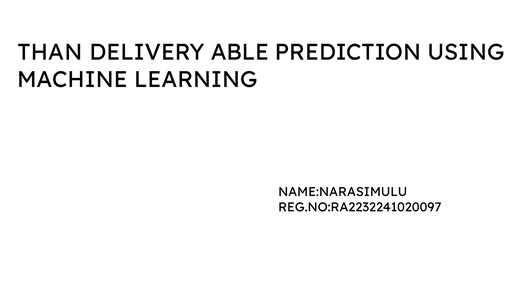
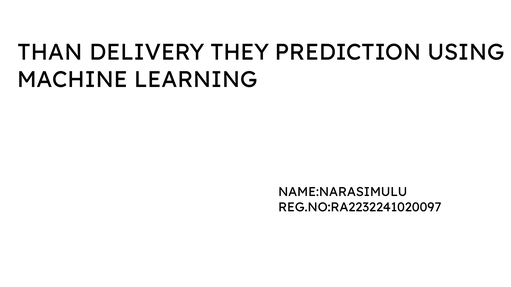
ABLE: ABLE -> THEY
